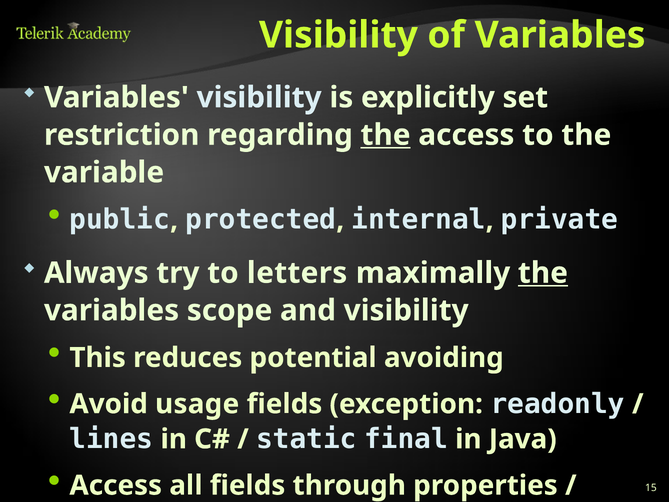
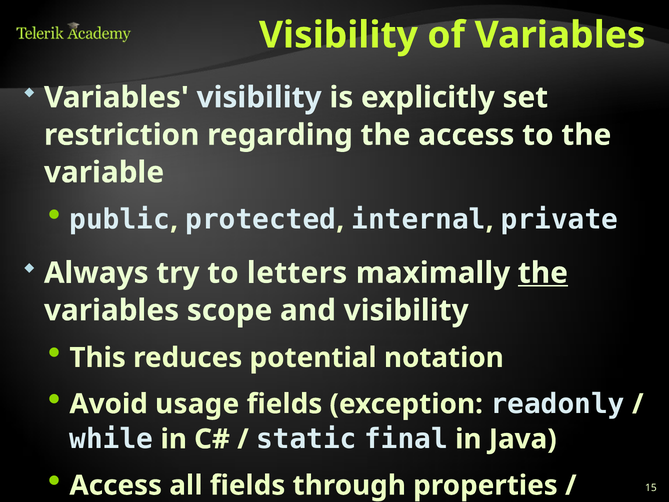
the at (386, 135) underline: present -> none
avoiding: avoiding -> notation
lines: lines -> while
